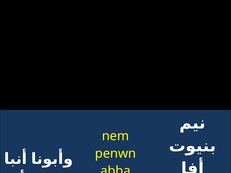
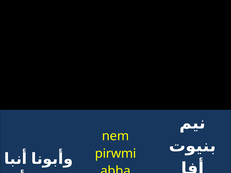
penwn: penwn -> pirwmi
